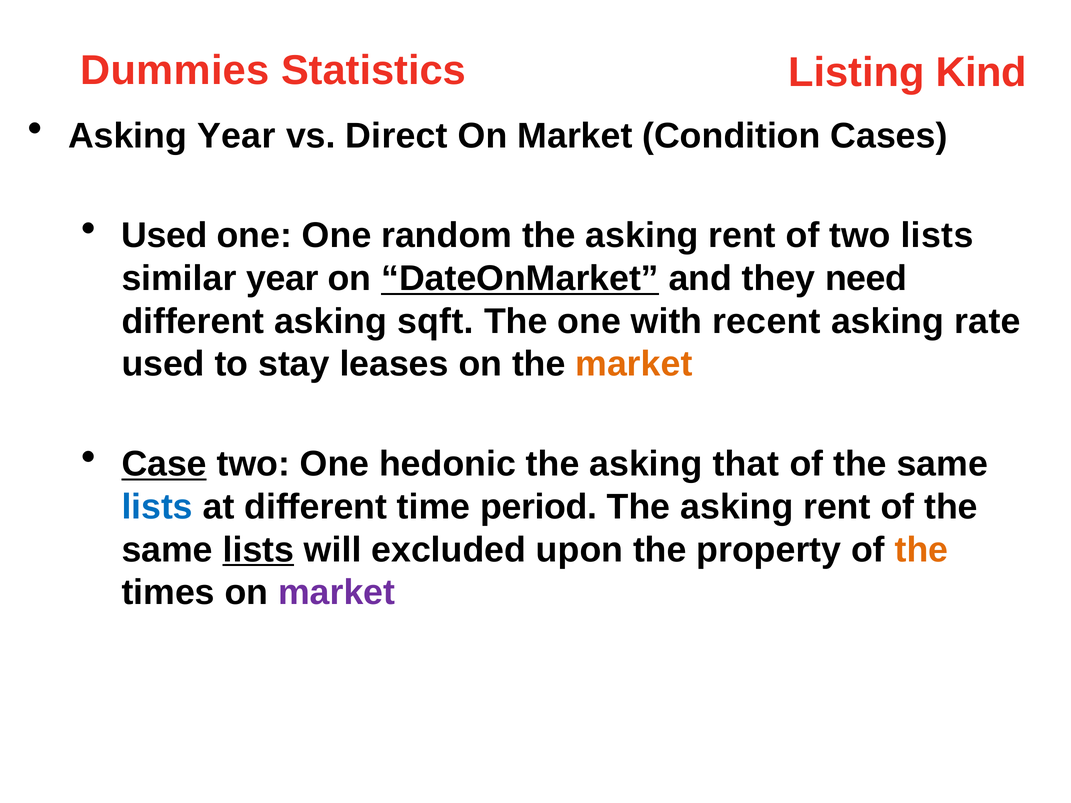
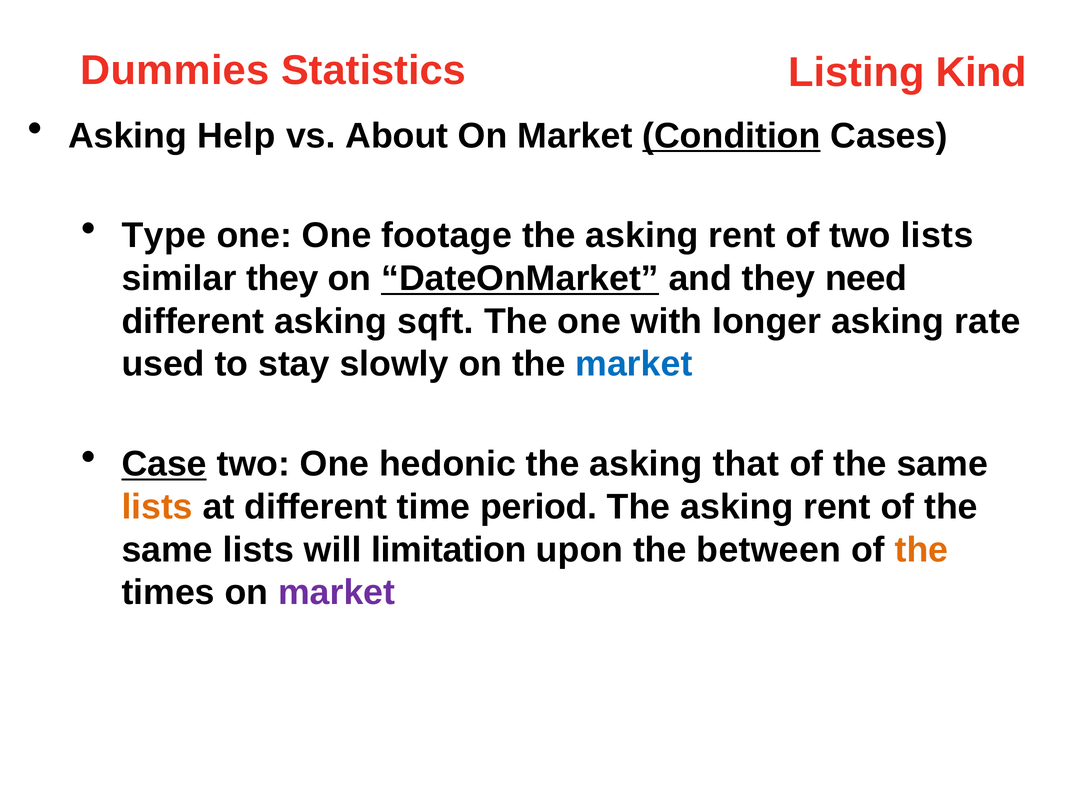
Asking Year: Year -> Help
Direct: Direct -> About
Condition underline: none -> present
Used at (164, 236): Used -> Type
random: random -> footage
similar year: year -> they
recent: recent -> longer
leases: leases -> slowly
market at (634, 364) colour: orange -> blue
lists at (157, 507) colour: blue -> orange
lists at (258, 550) underline: present -> none
excluded: excluded -> limitation
property: property -> between
